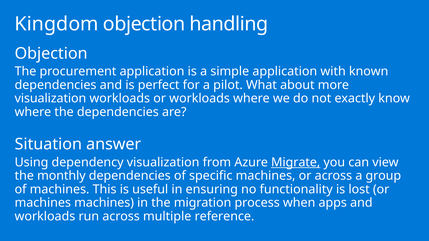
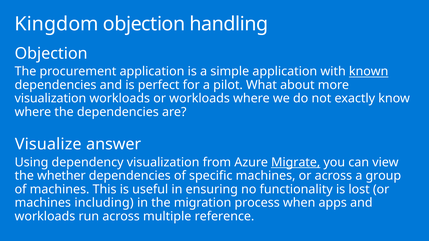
known underline: none -> present
Situation: Situation -> Visualize
monthly: monthly -> whether
machines machines: machines -> including
